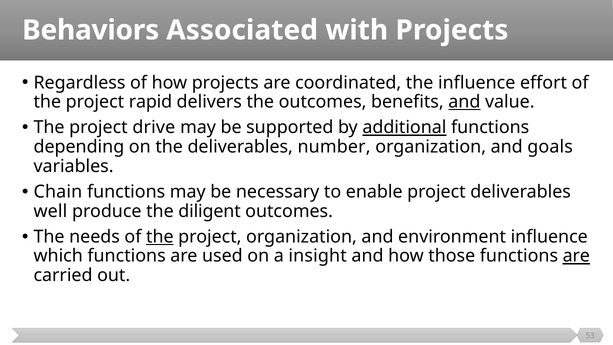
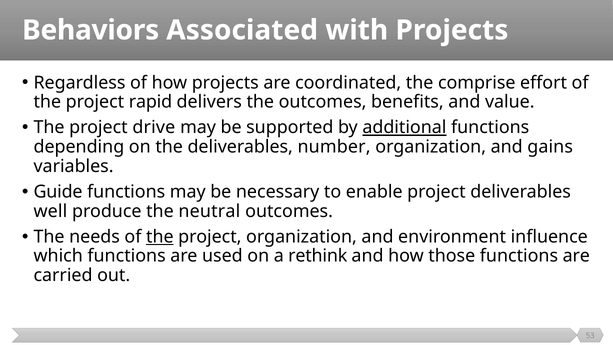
the influence: influence -> comprise
and at (464, 102) underline: present -> none
goals: goals -> gains
Chain: Chain -> Guide
diligent: diligent -> neutral
insight: insight -> rethink
are at (576, 256) underline: present -> none
